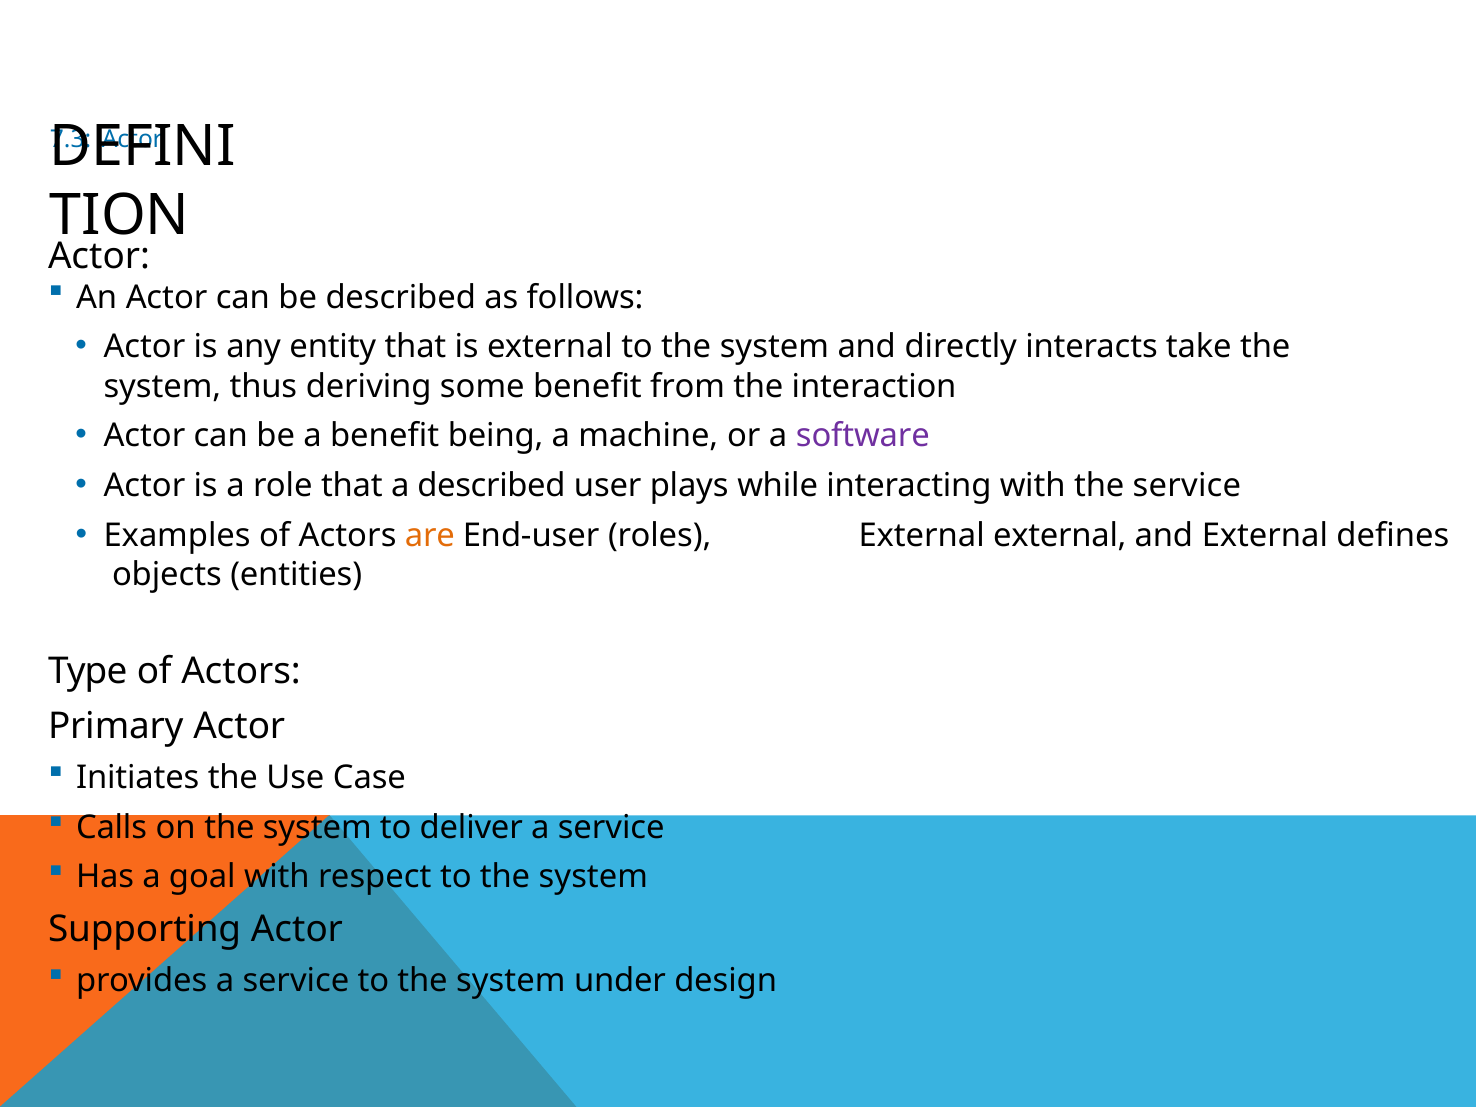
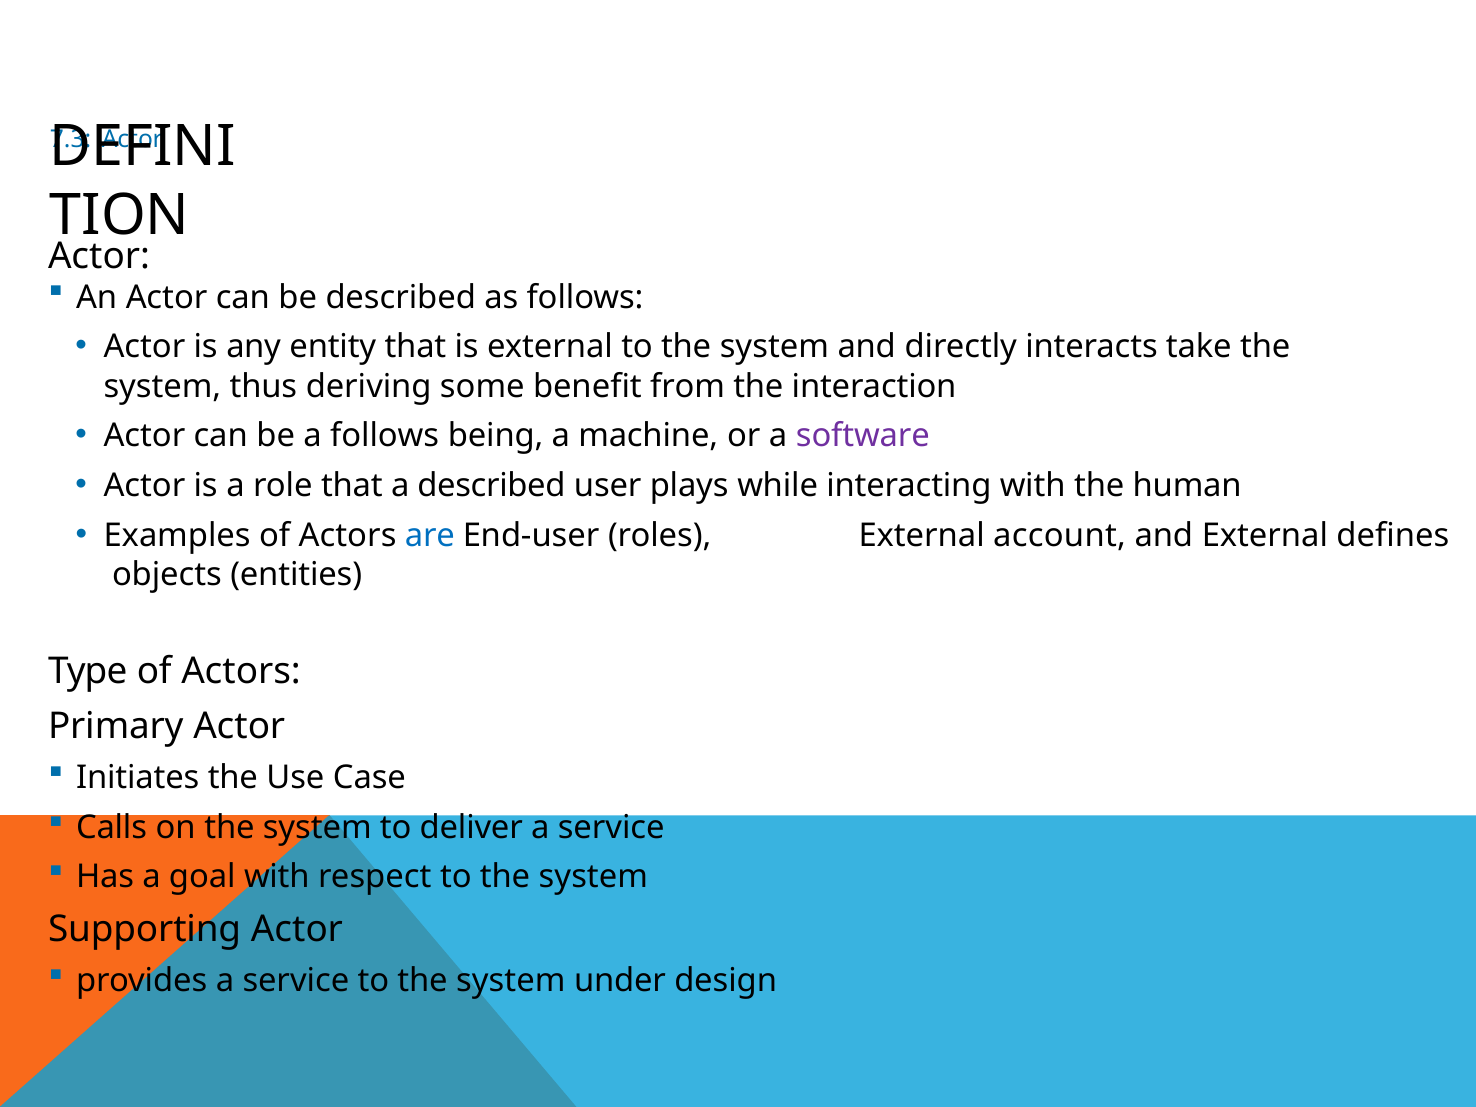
a benefit: benefit -> follows
the service: service -> human
are colour: orange -> blue
External external: external -> account
